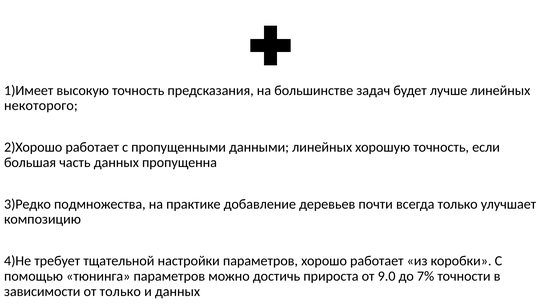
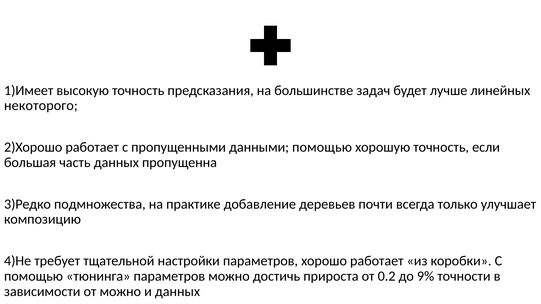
данными линейных: линейных -> помощью
9.0: 9.0 -> 0.2
7%: 7% -> 9%
от только: только -> можно
